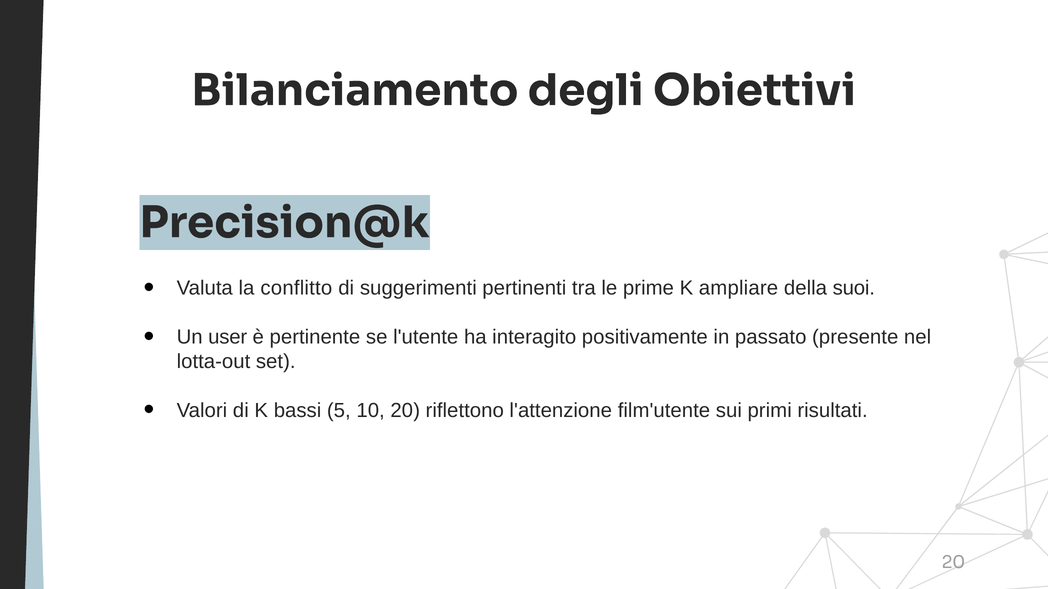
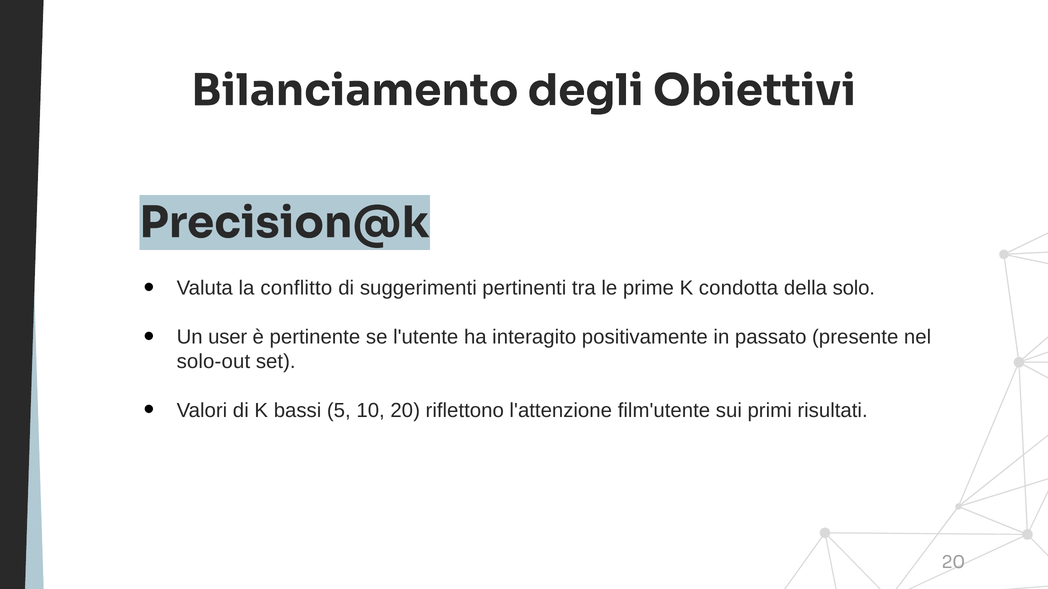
ampliare: ampliare -> condotta
suoi: suoi -> solo
lotta-out: lotta-out -> solo-out
